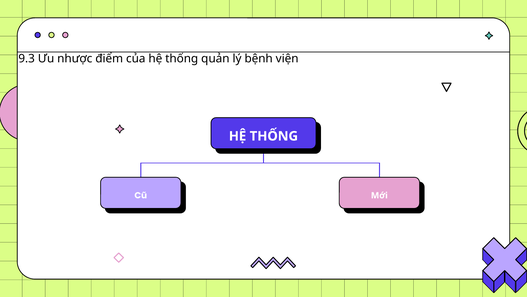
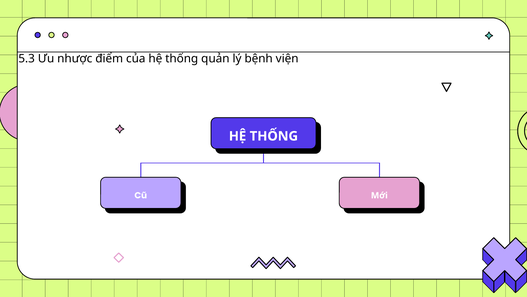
9.3: 9.3 -> 5.3
